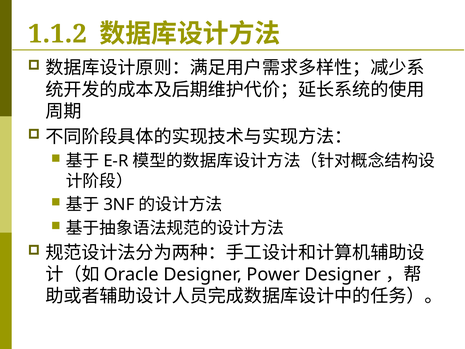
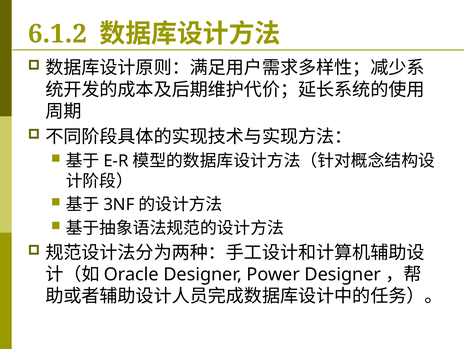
1.1.2: 1.1.2 -> 6.1.2
